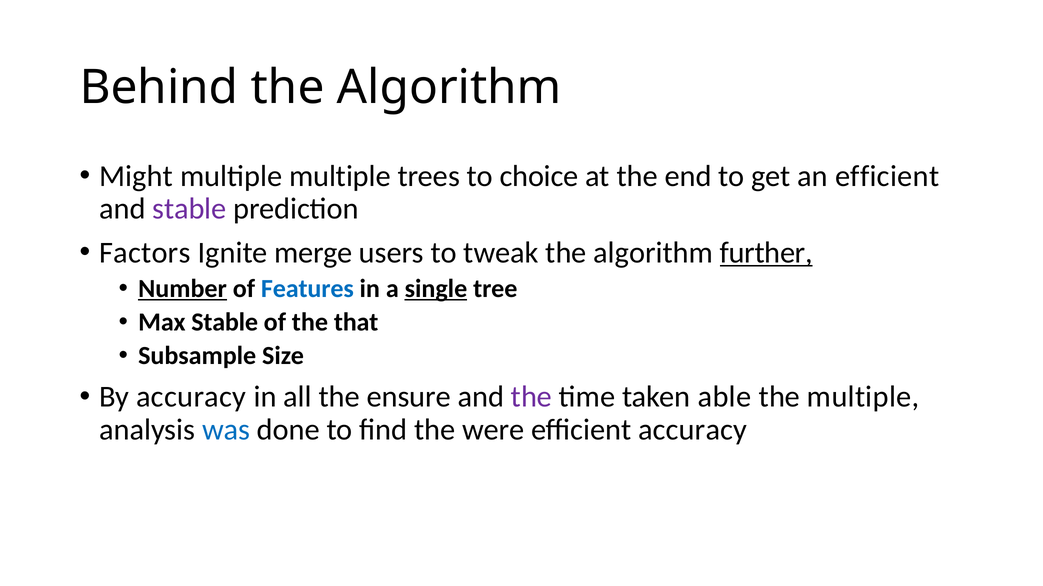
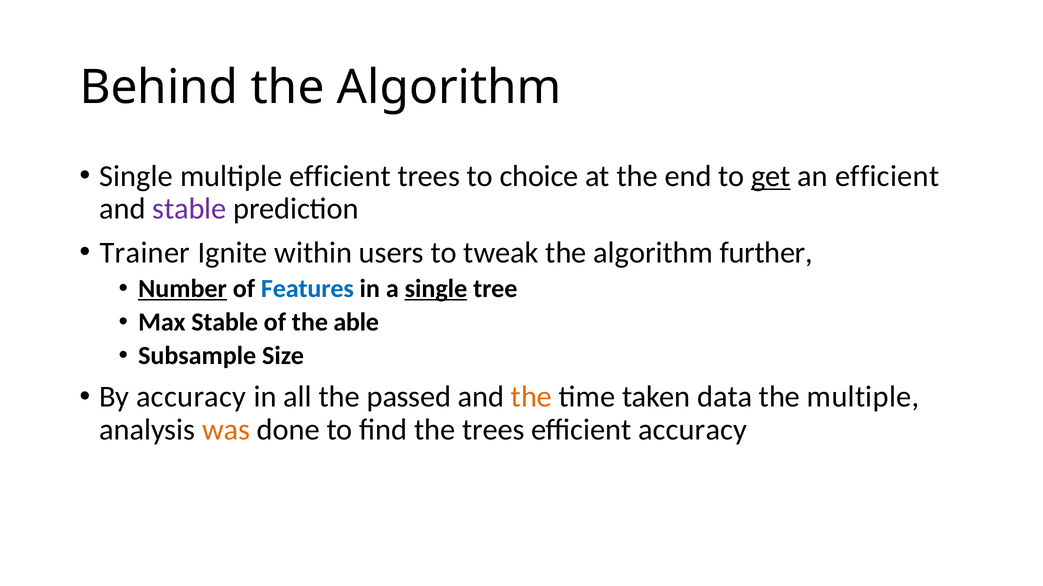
Might at (136, 176): Might -> Single
multiple multiple: multiple -> efficient
get underline: none -> present
Factors: Factors -> Trainer
merge: merge -> within
further underline: present -> none
that: that -> able
ensure: ensure -> passed
the at (531, 397) colour: purple -> orange
able: able -> data
was colour: blue -> orange
the were: were -> trees
